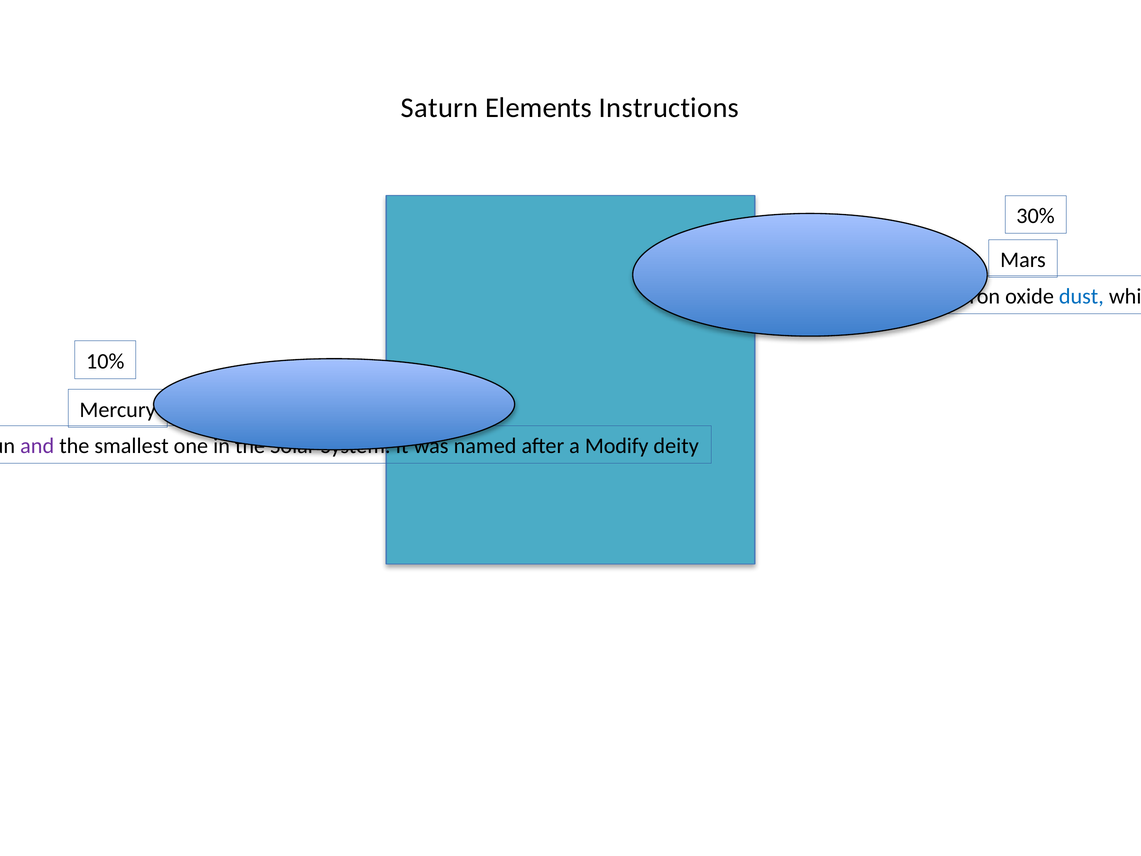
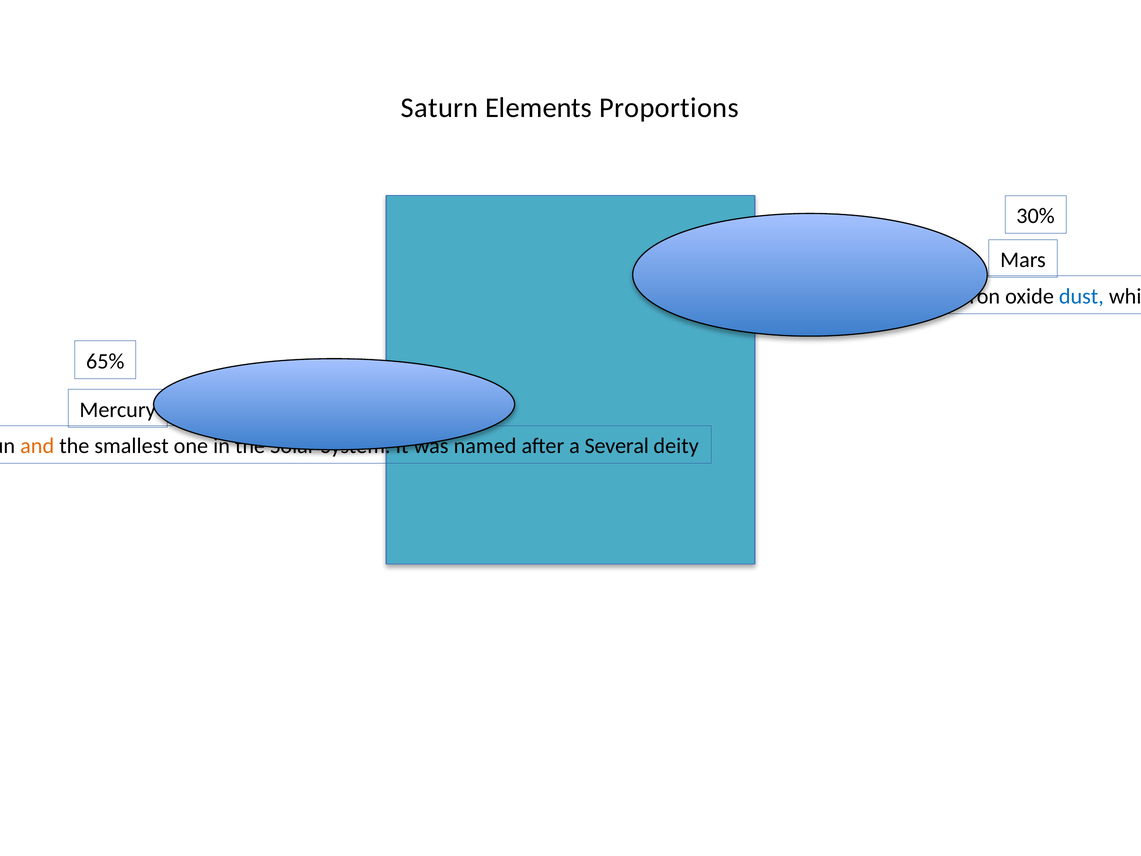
Instructions: Instructions -> Proportions
10%: 10% -> 65%
and colour: purple -> orange
Modify: Modify -> Several
